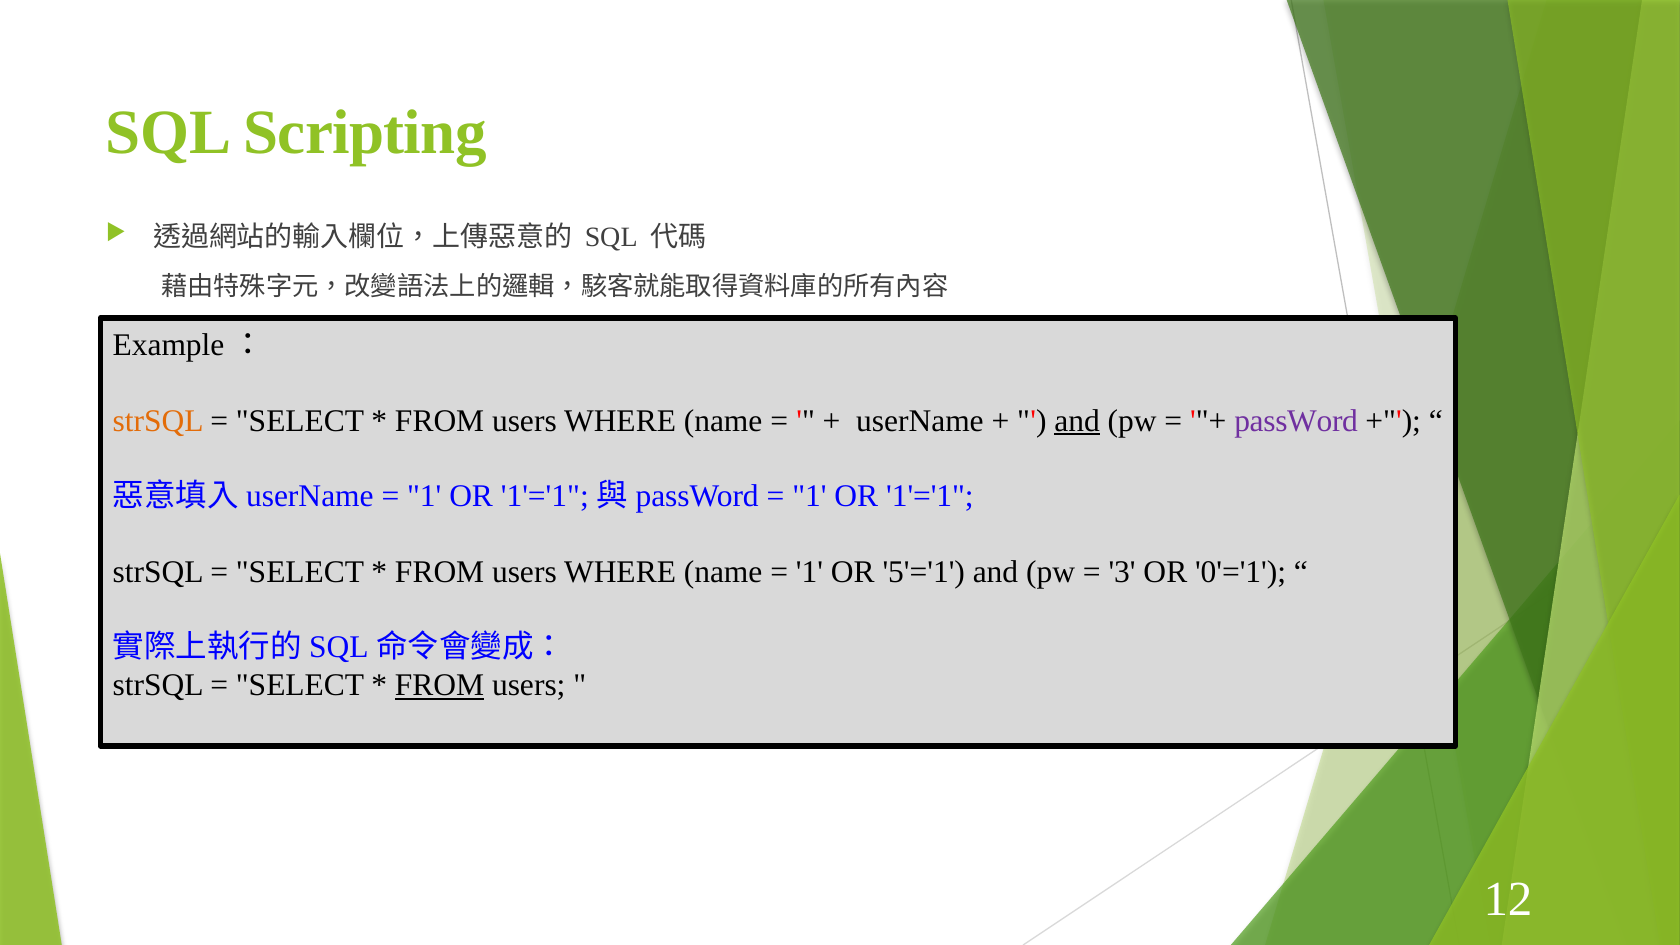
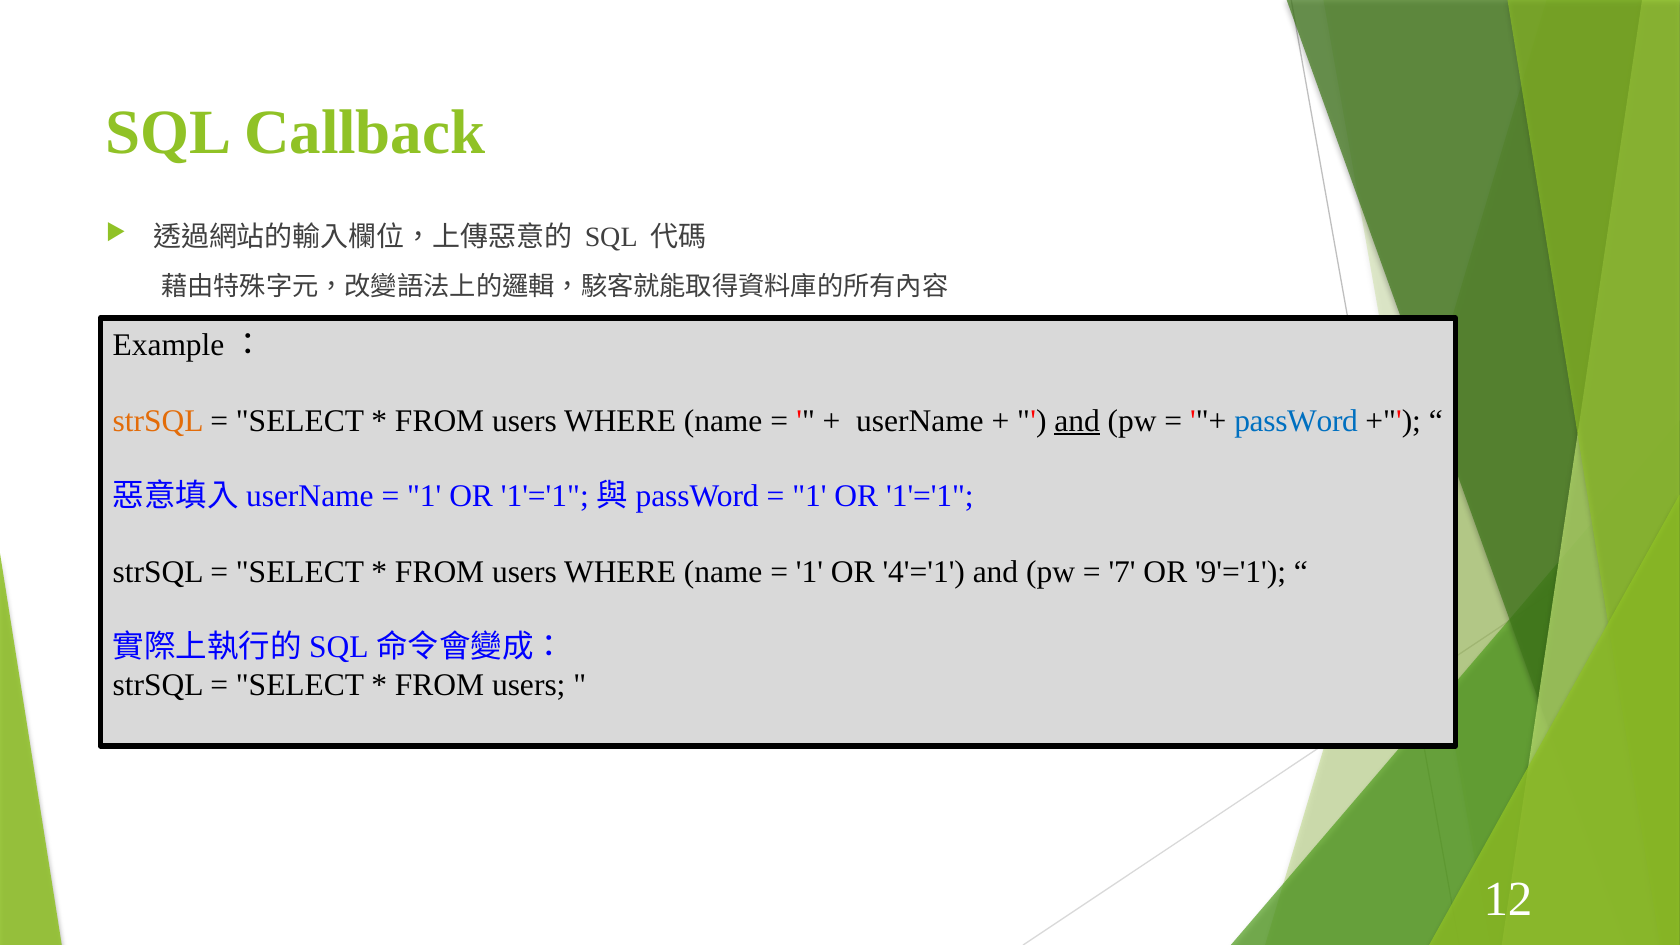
Scripting: Scripting -> Callback
passWord colour: purple -> blue
5'='1: 5'='1 -> 4'='1
3 at (1122, 572): 3 -> 7
0'='1: 0'='1 -> 9'='1
FROM at (440, 685) underline: present -> none
